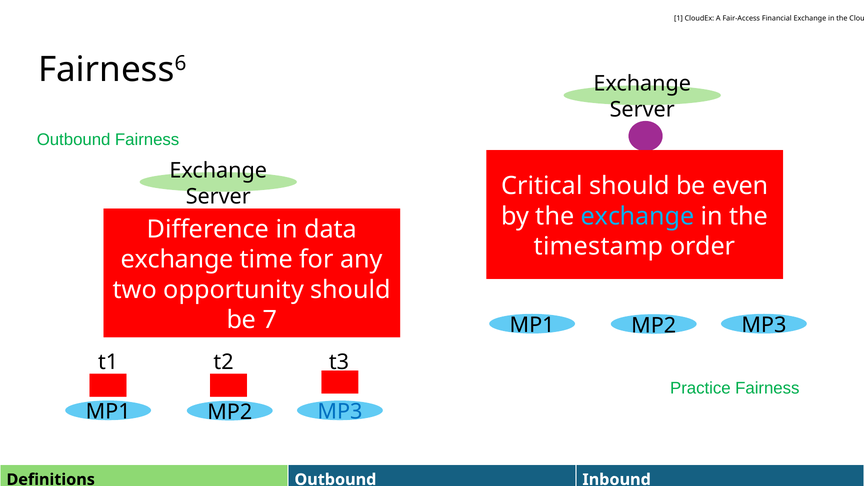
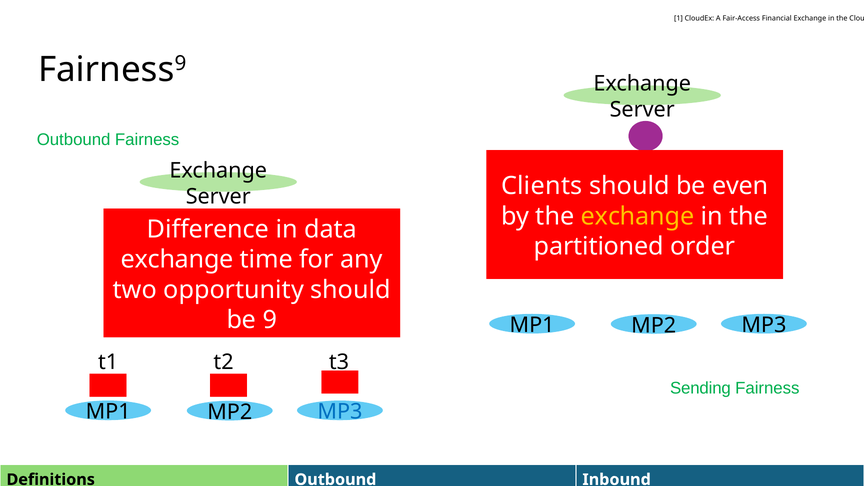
Fairness 6: 6 -> 9
Critical: Critical -> Clients
exchange at (638, 216) colour: light blue -> yellow
timestamp: timestamp -> partitioned
be 7: 7 -> 9
Practice: Practice -> Sending
